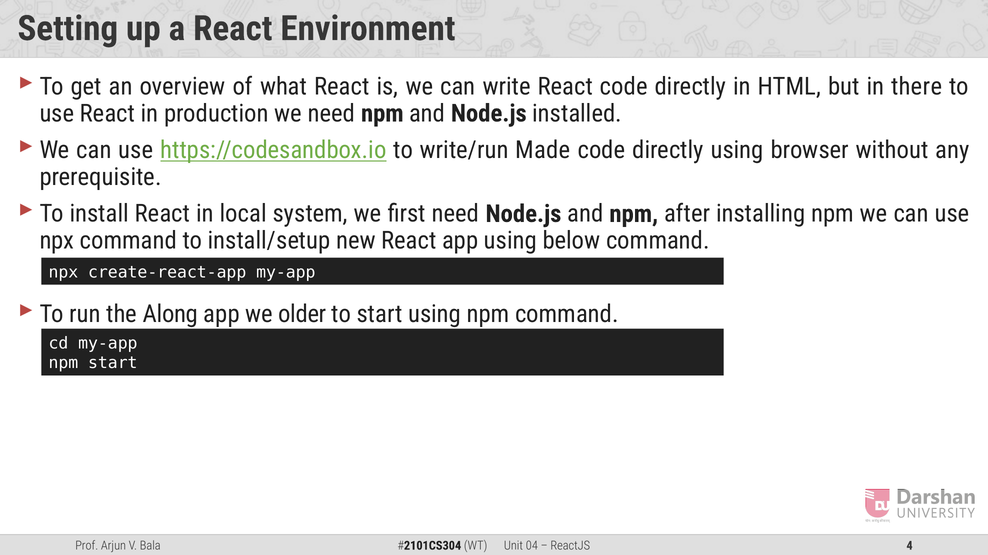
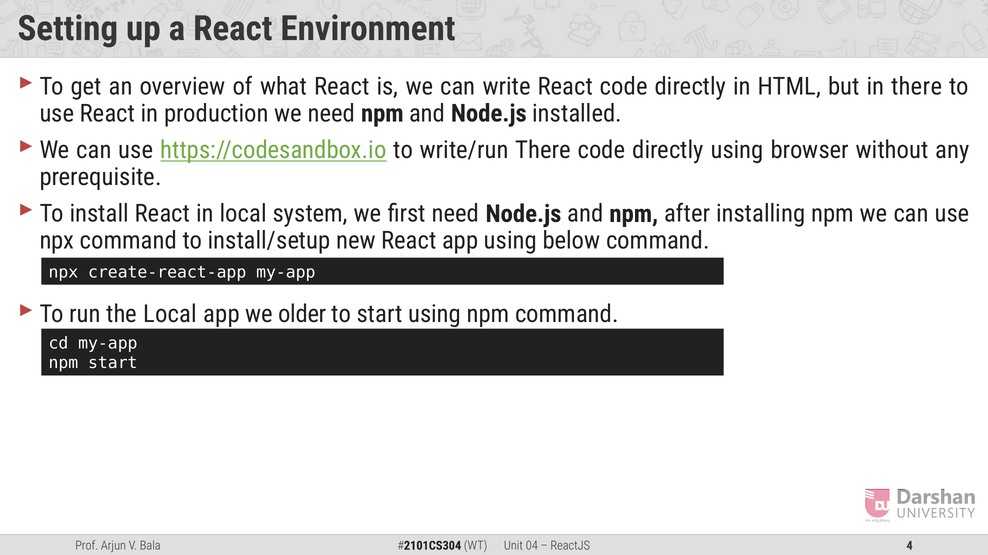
write/run Made: Made -> There
the Along: Along -> Local
